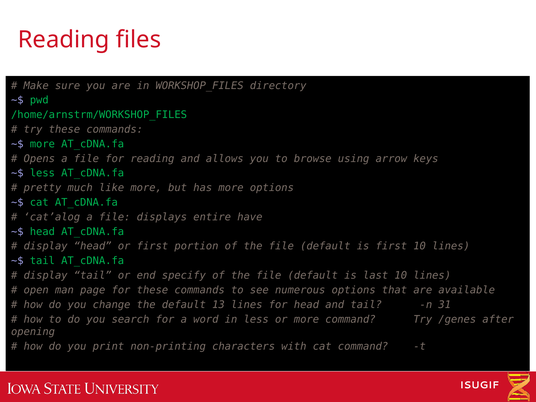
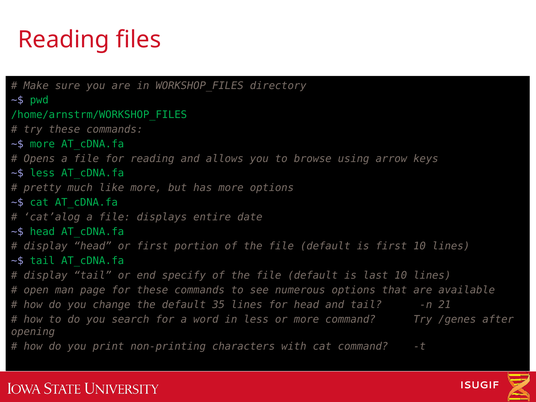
have: have -> date
13: 13 -> 35
31: 31 -> 21
